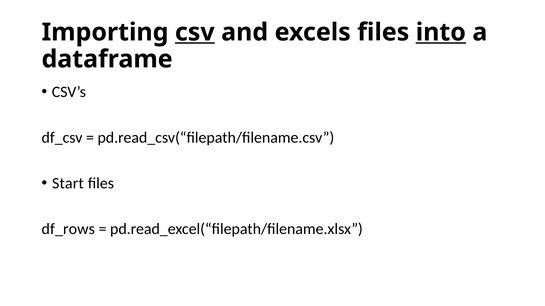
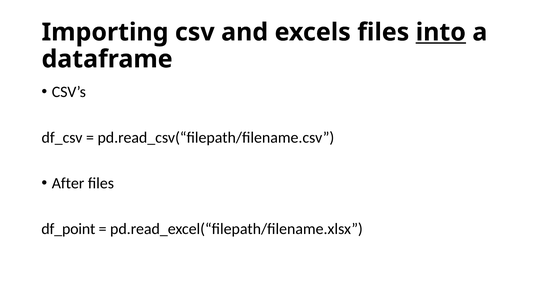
csv underline: present -> none
Start: Start -> After
df_rows: df_rows -> df_point
